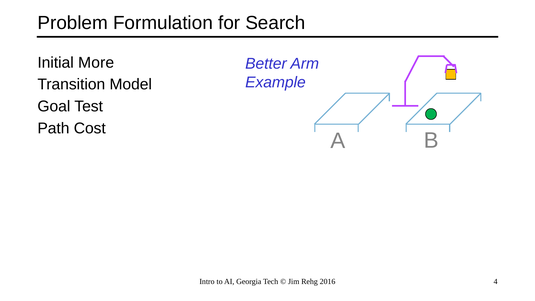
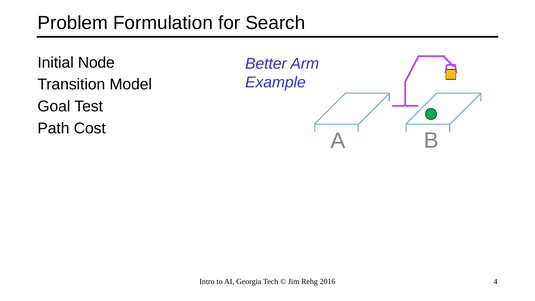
More: More -> Node
